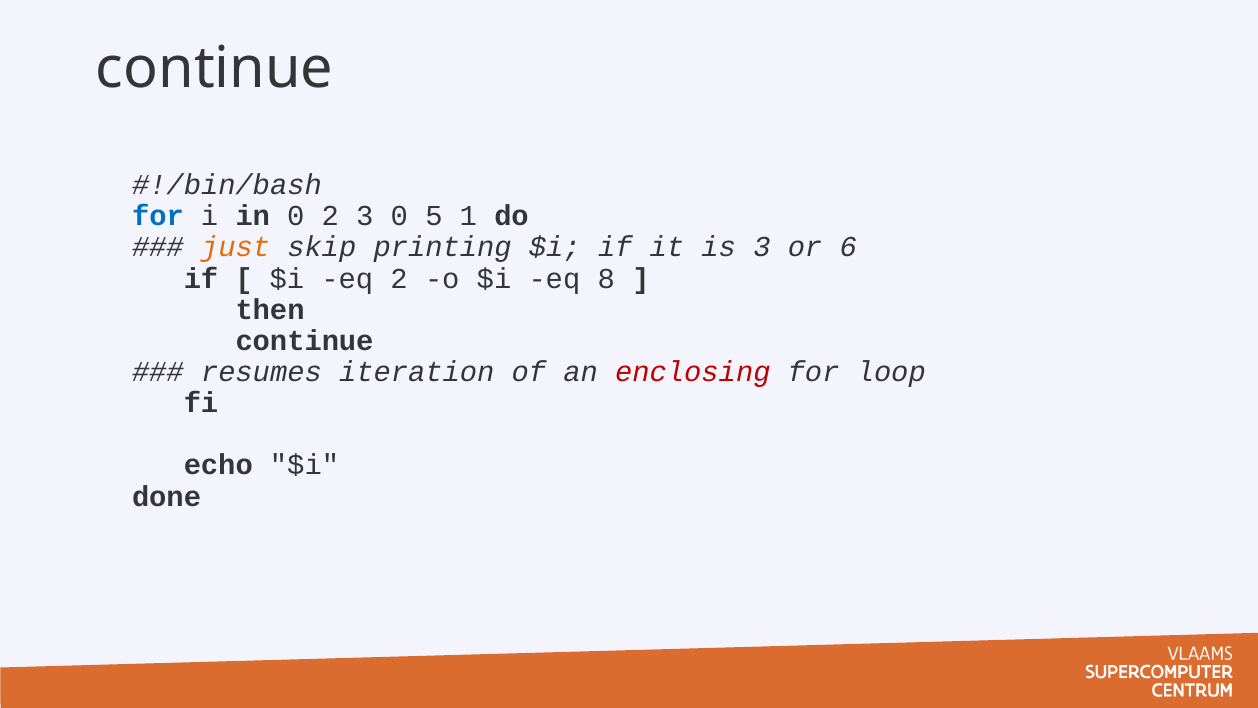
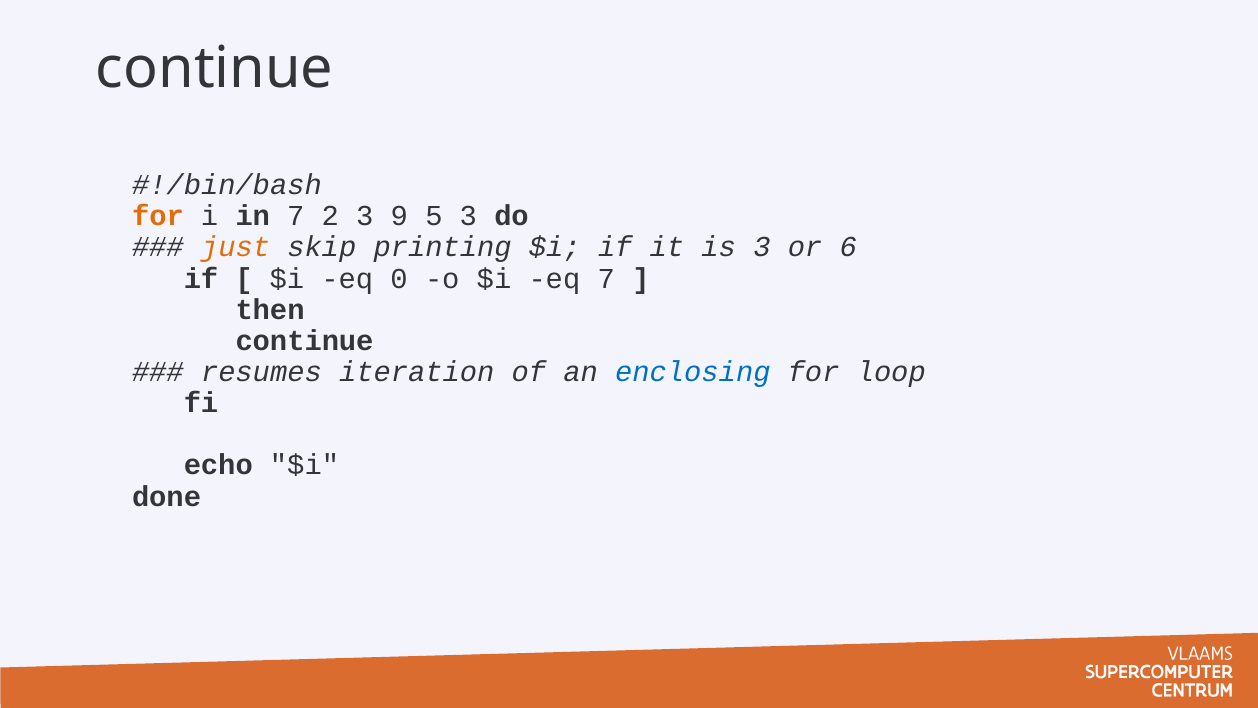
for at (158, 216) colour: blue -> orange
in 0: 0 -> 7
3 0: 0 -> 9
5 1: 1 -> 3
eq 2: 2 -> 0
eq 8: 8 -> 7
enclosing colour: red -> blue
